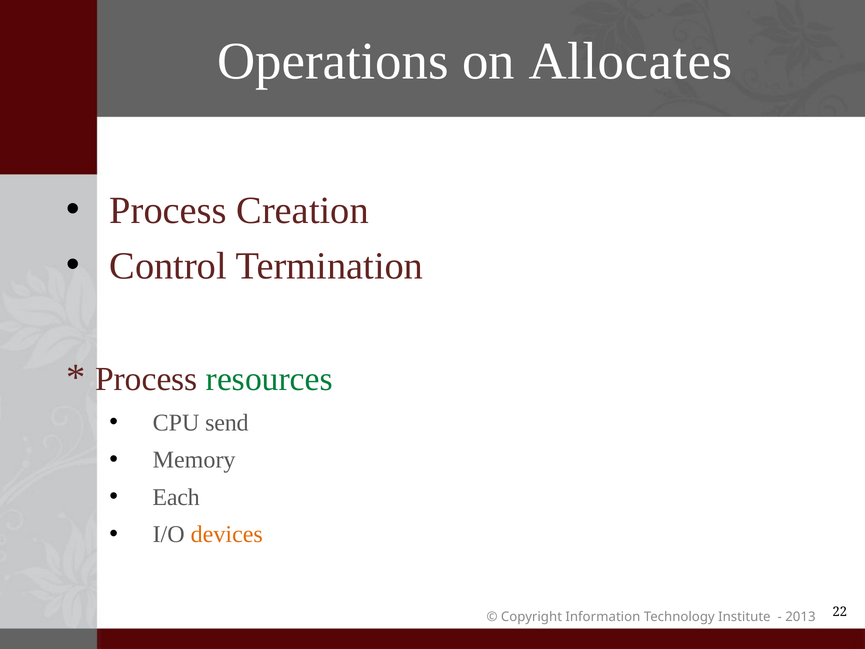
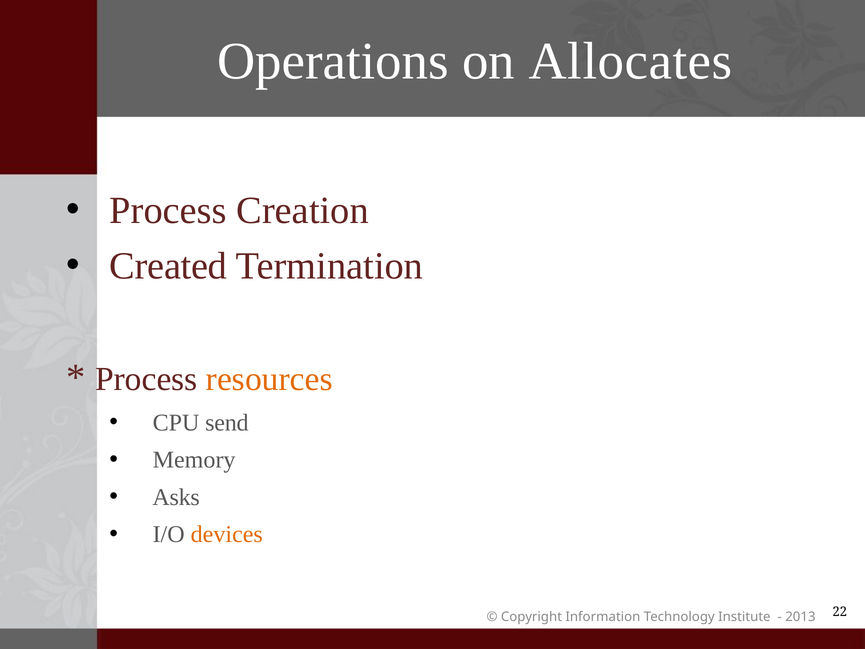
Control: Control -> Created
resources colour: green -> orange
Each: Each -> Asks
